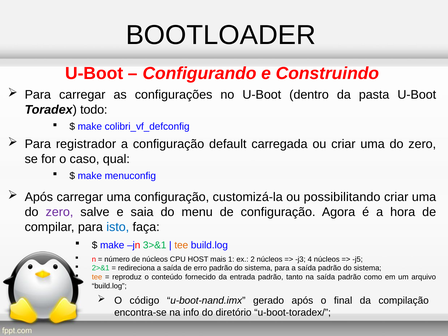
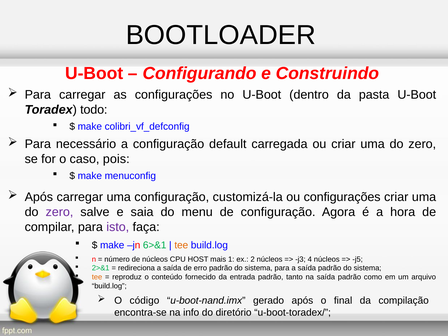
registrador: registrador -> necessário
qual: qual -> pois
ou possibilitando: possibilitando -> configurações
isto colour: blue -> purple
3>&1: 3>&1 -> 6>&1
